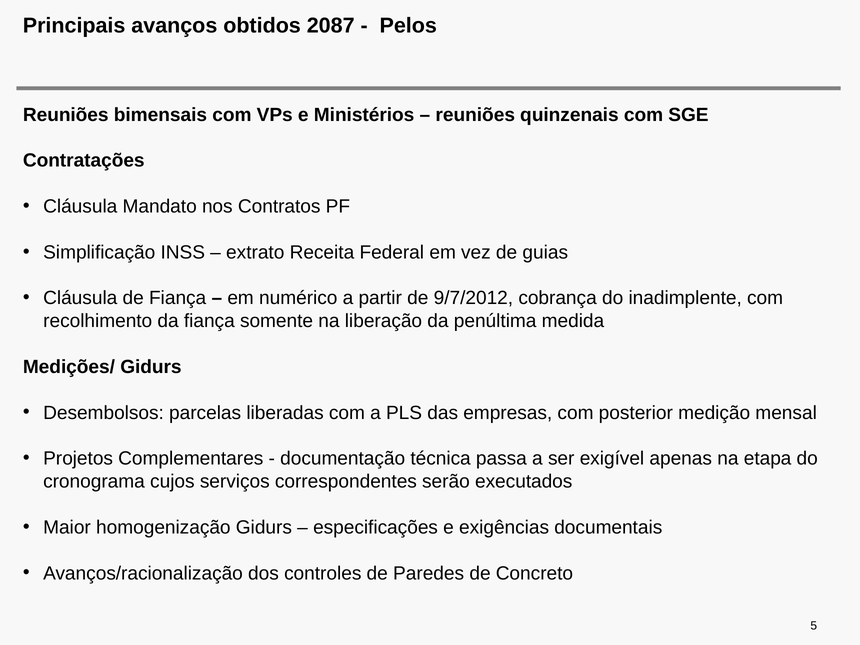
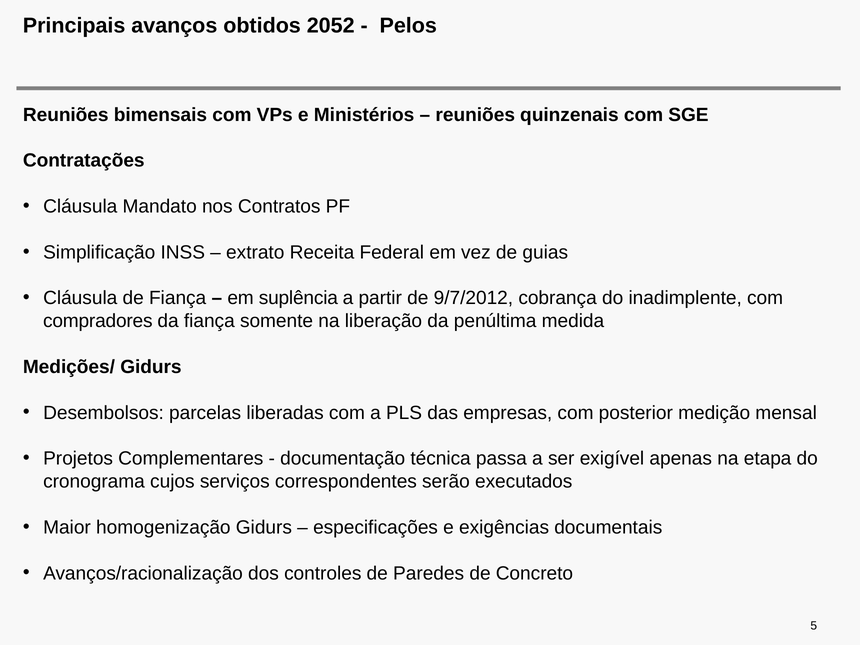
2087: 2087 -> 2052
numérico: numérico -> suplência
recolhimento: recolhimento -> compradores
